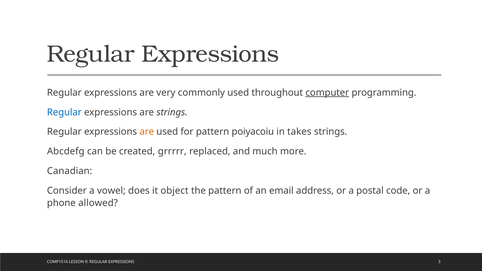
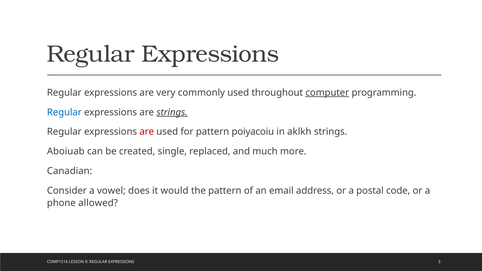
strings at (172, 112) underline: none -> present
are at (147, 132) colour: orange -> red
takes: takes -> aklkh
Abcdefg: Abcdefg -> Aboiuab
grrrrr: grrrrr -> single
object: object -> would
